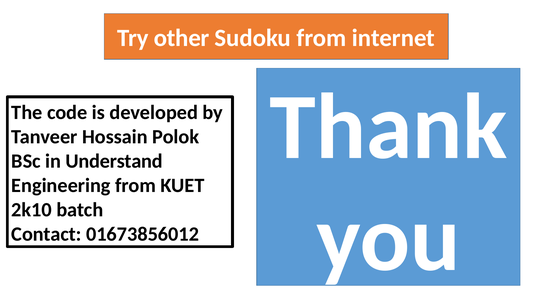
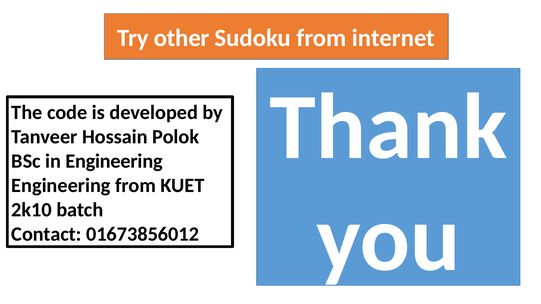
in Understand: Understand -> Engineering
